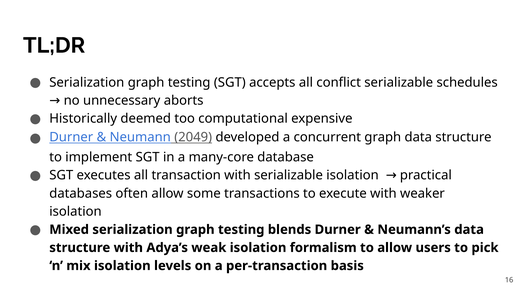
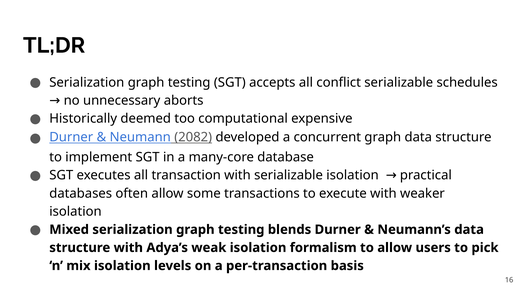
2049: 2049 -> 2082
